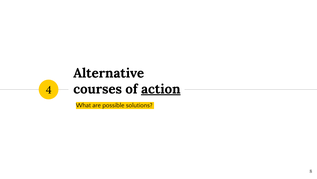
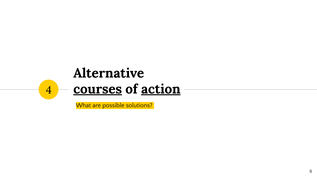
courses underline: none -> present
